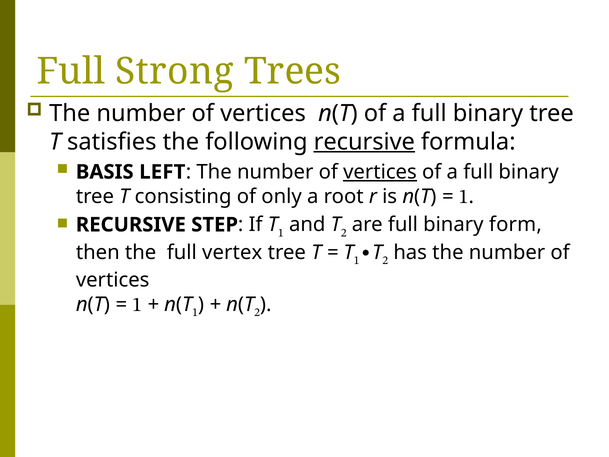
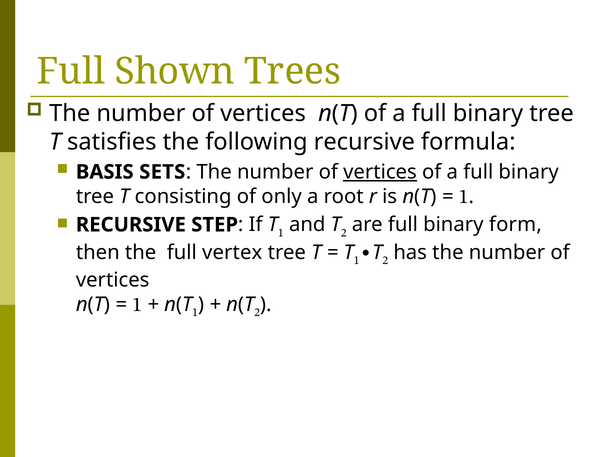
Strong: Strong -> Shown
recursive at (364, 142) underline: present -> none
LEFT: LEFT -> SETS
